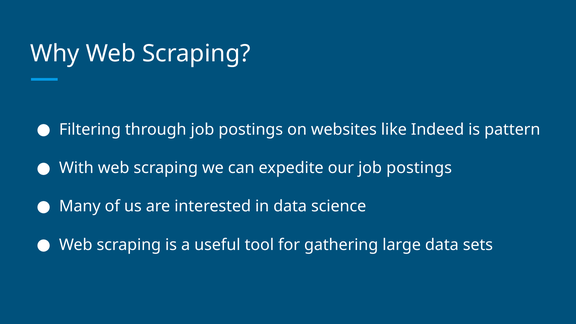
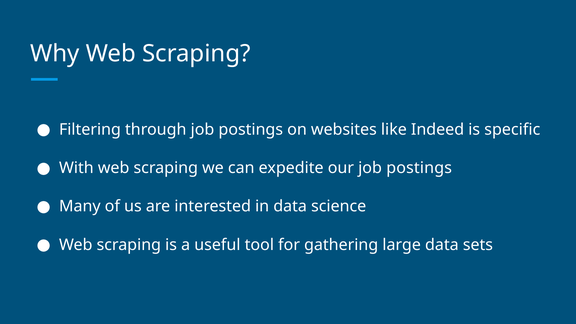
pattern: pattern -> specific
